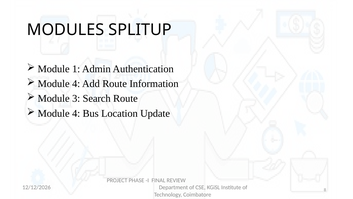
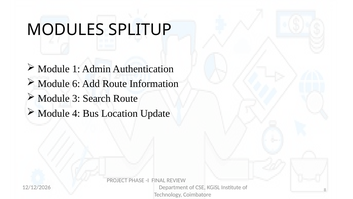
4 at (76, 84): 4 -> 6
